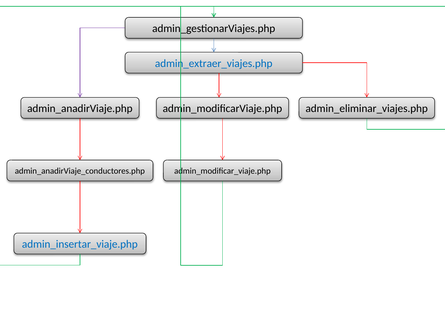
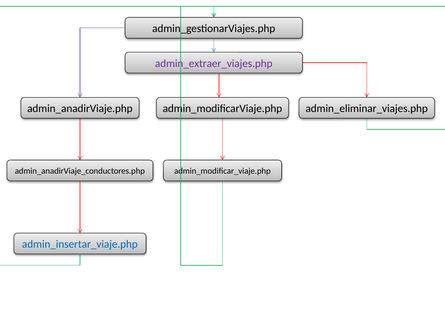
admin_extraer_viajes.php colour: blue -> purple
